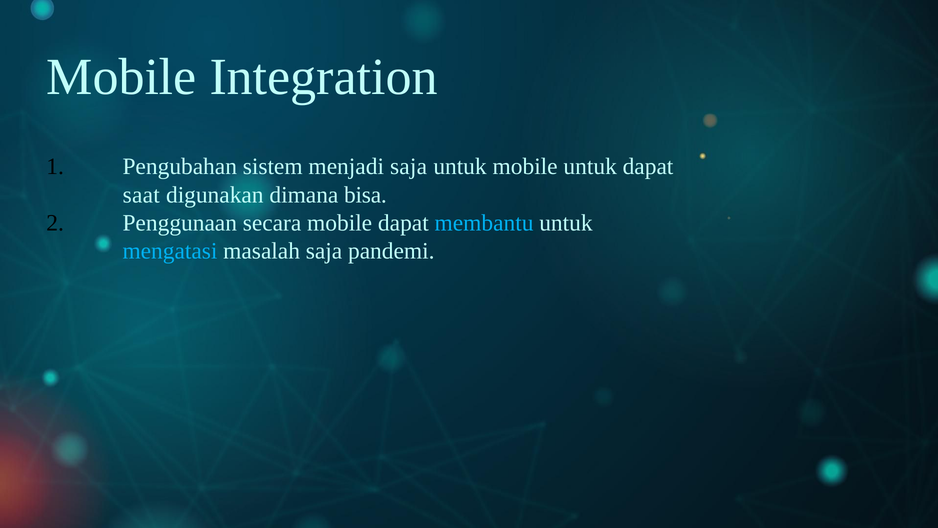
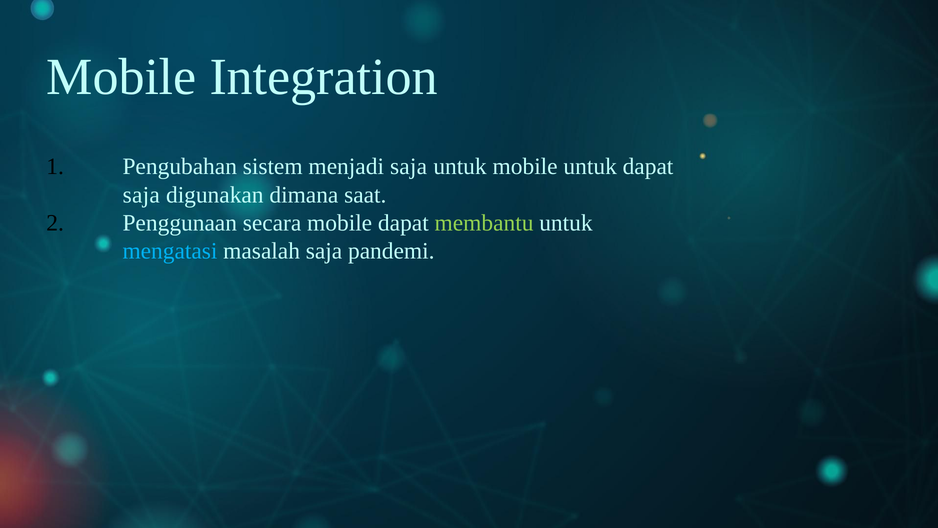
saat at (141, 195): saat -> saja
bisa: bisa -> saat
membantu colour: light blue -> light green
